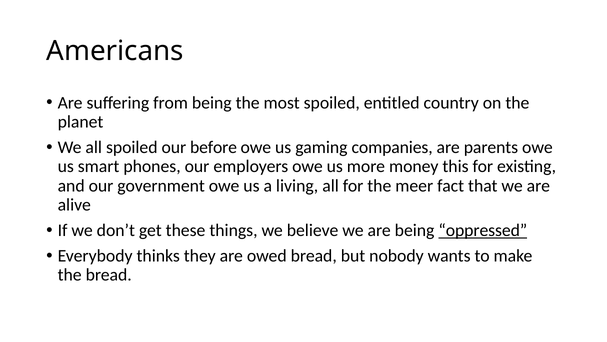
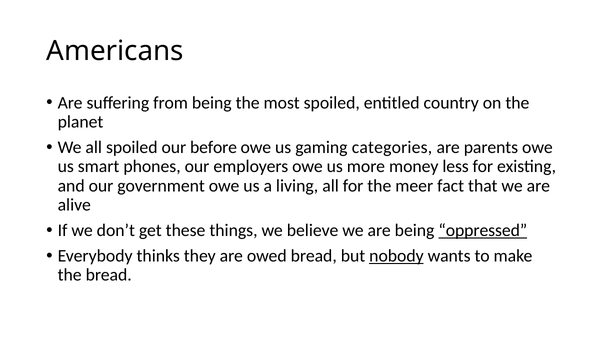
companies: companies -> categories
this: this -> less
nobody underline: none -> present
